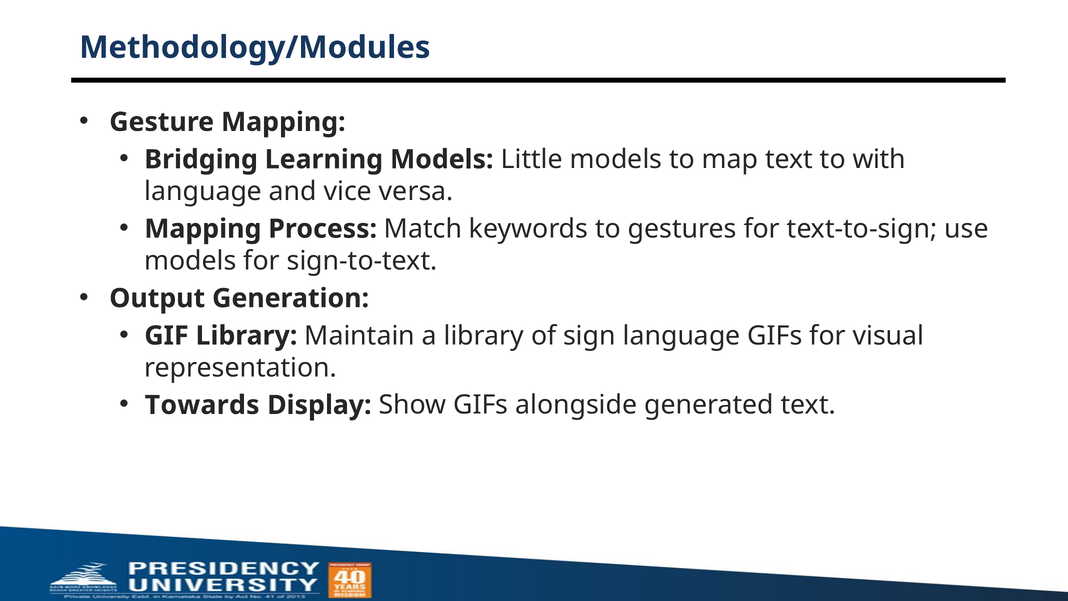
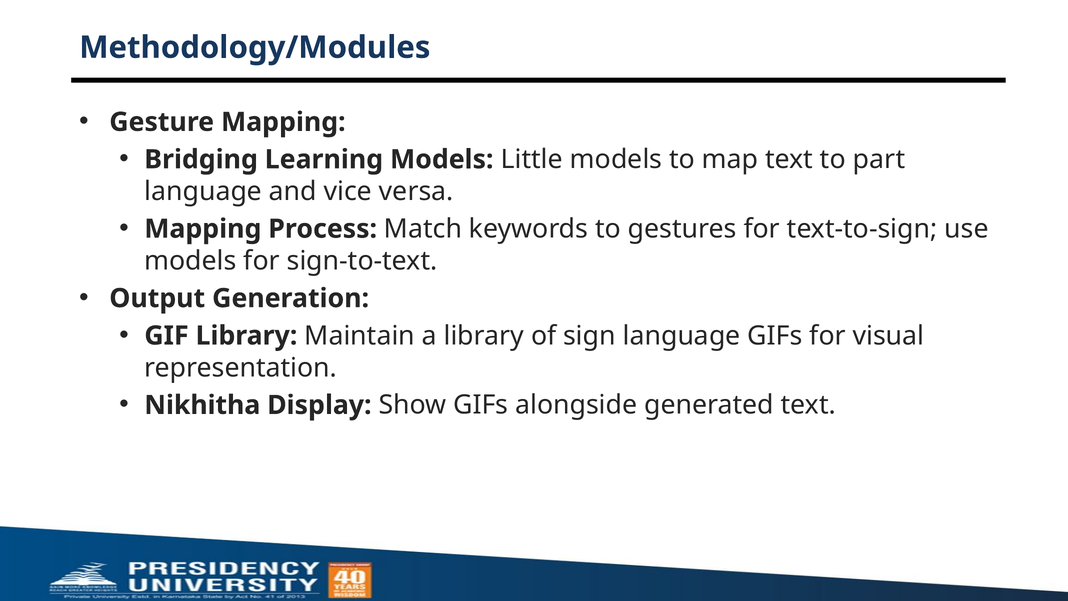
with: with -> part
Towards: Towards -> Nikhitha
